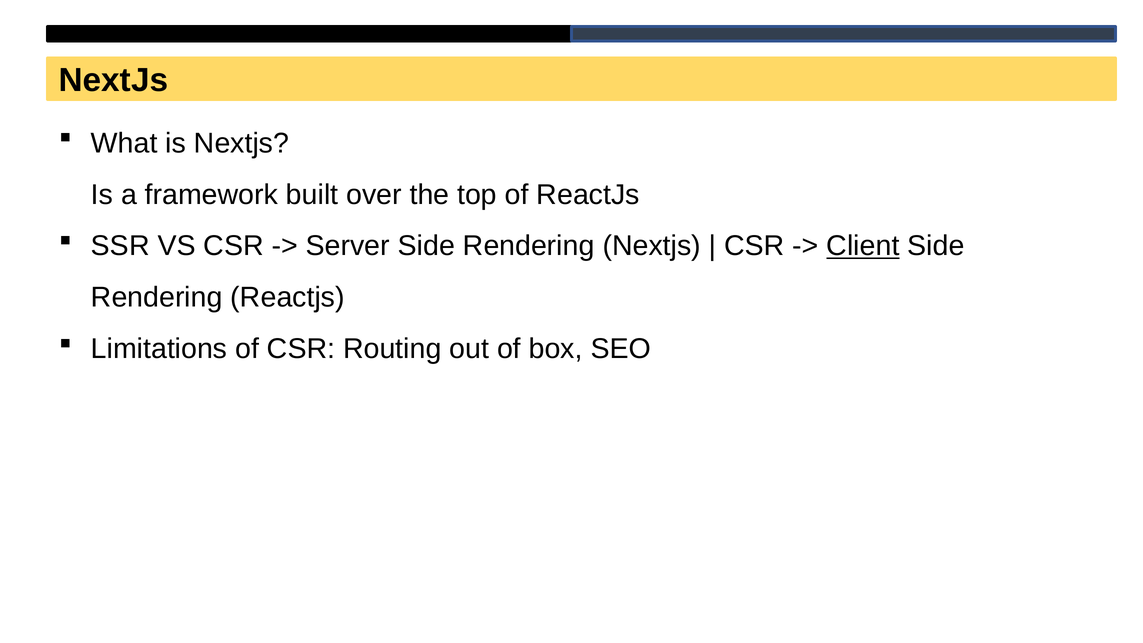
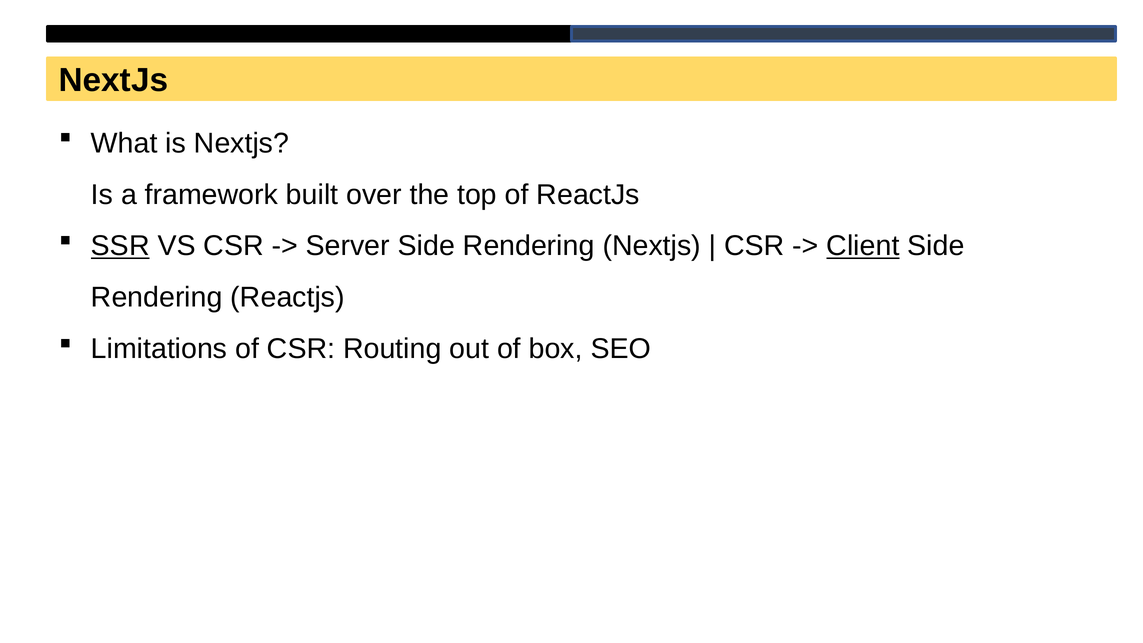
SSR underline: none -> present
